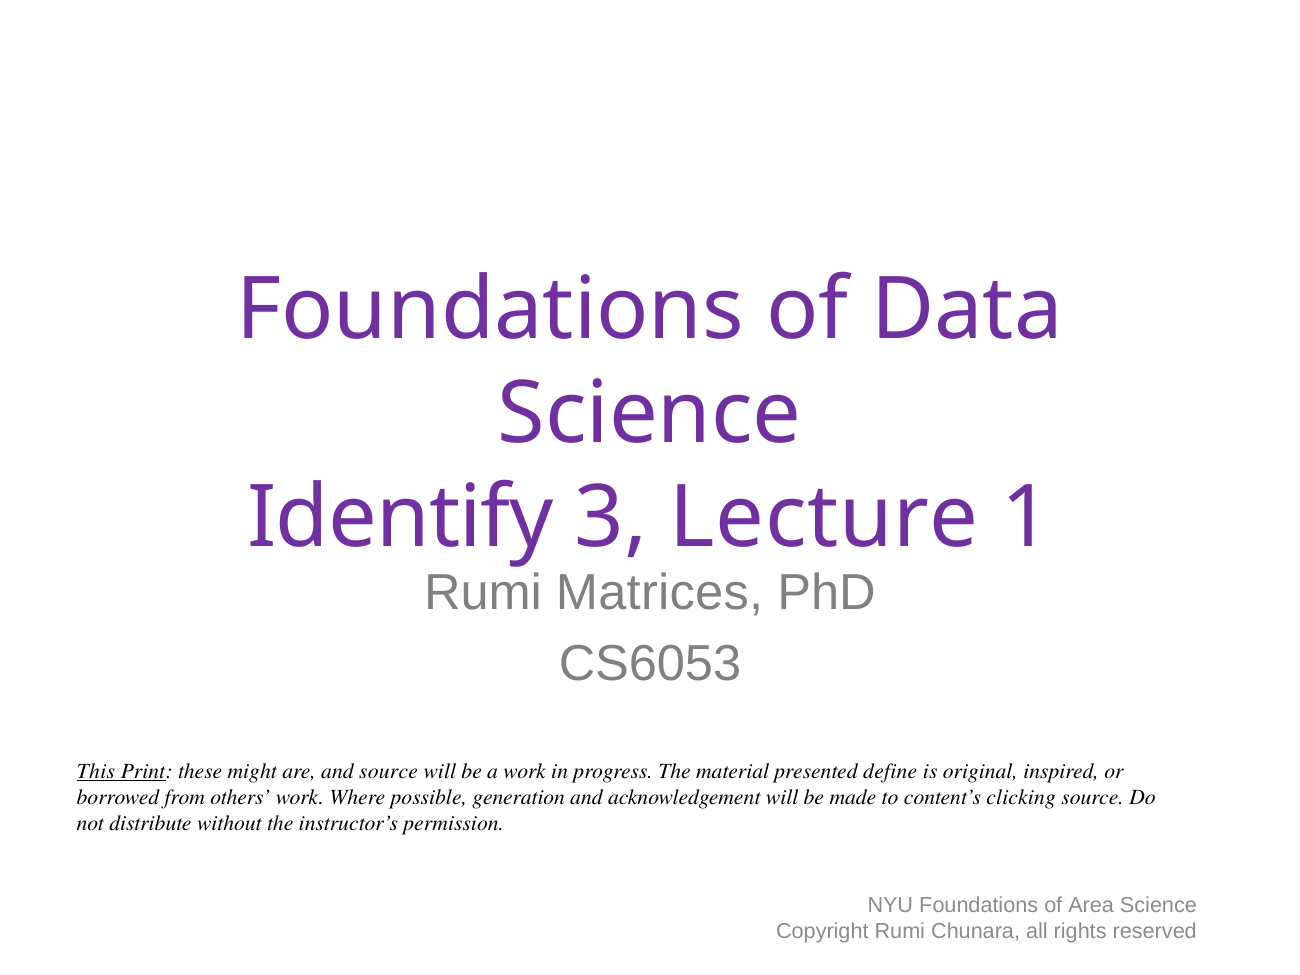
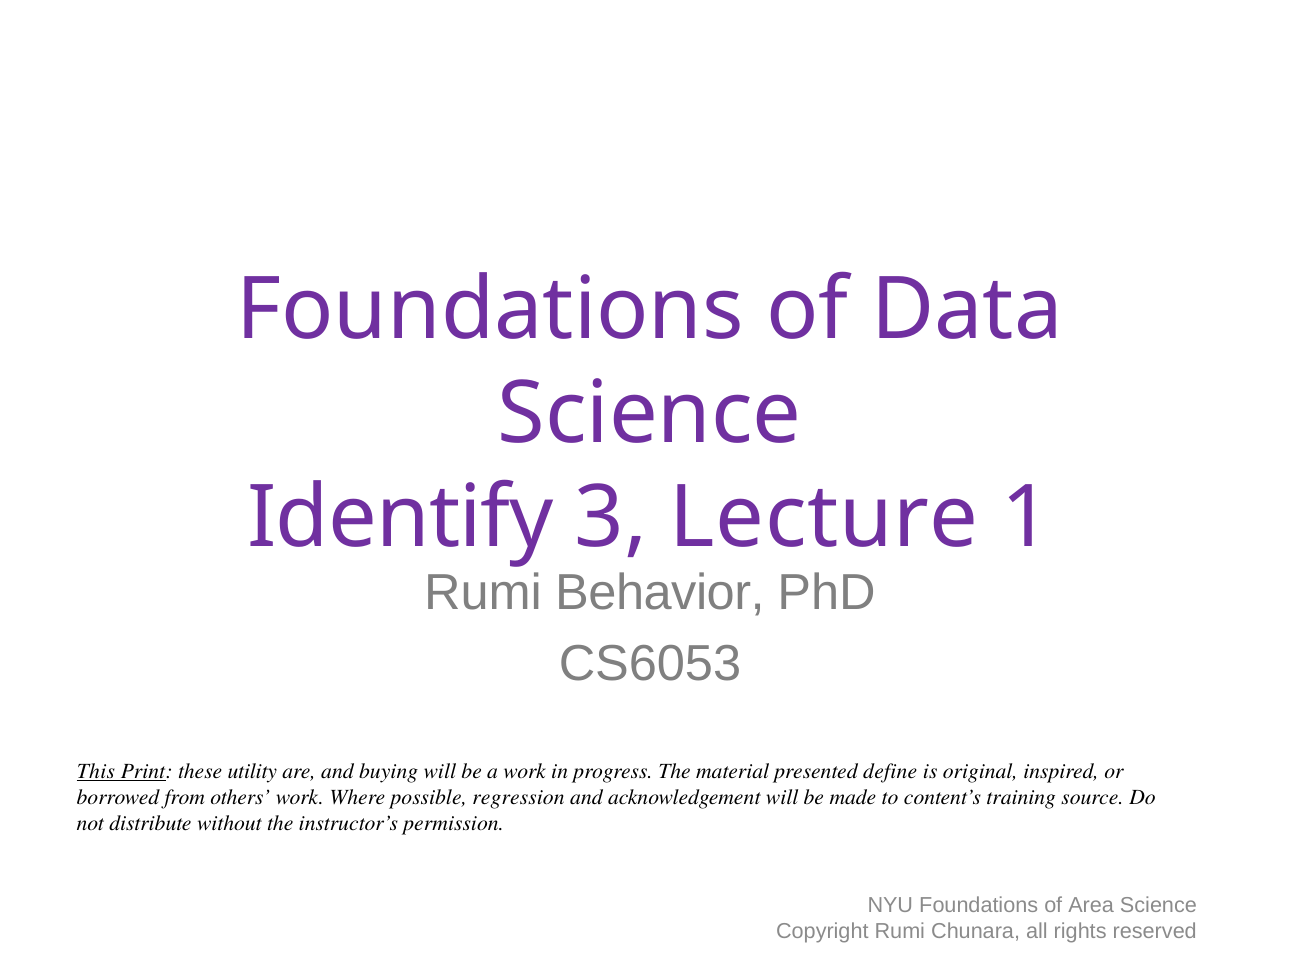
Matrices: Matrices -> Behavior
might: might -> utility
and source: source -> buying
generation: generation -> regression
clicking: clicking -> training
